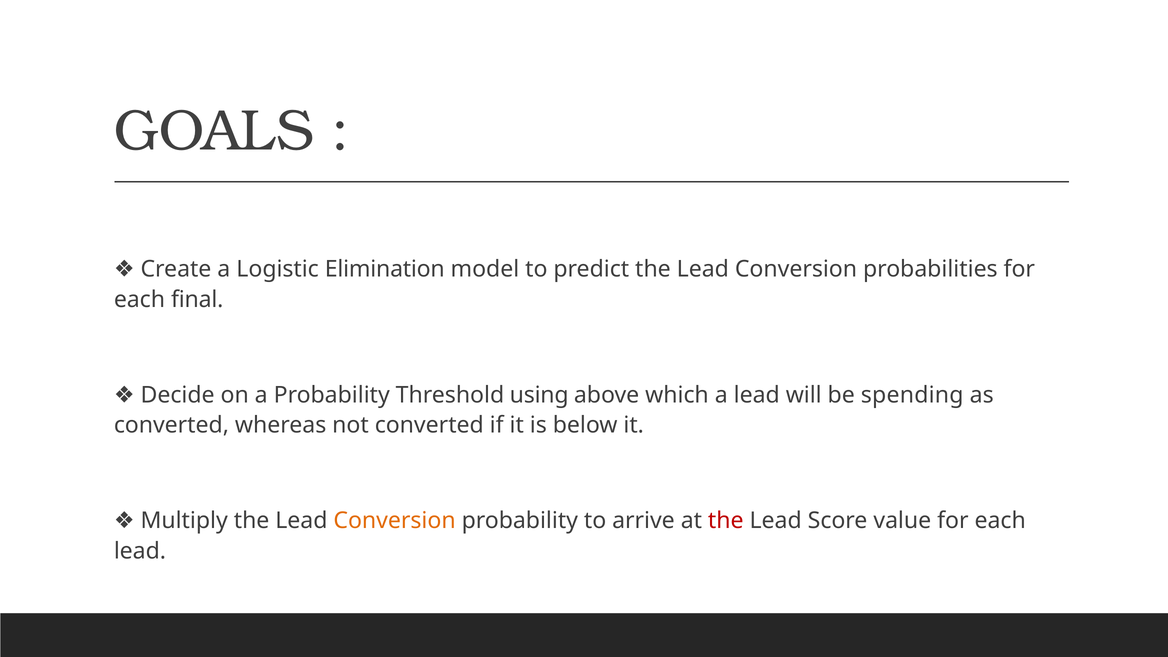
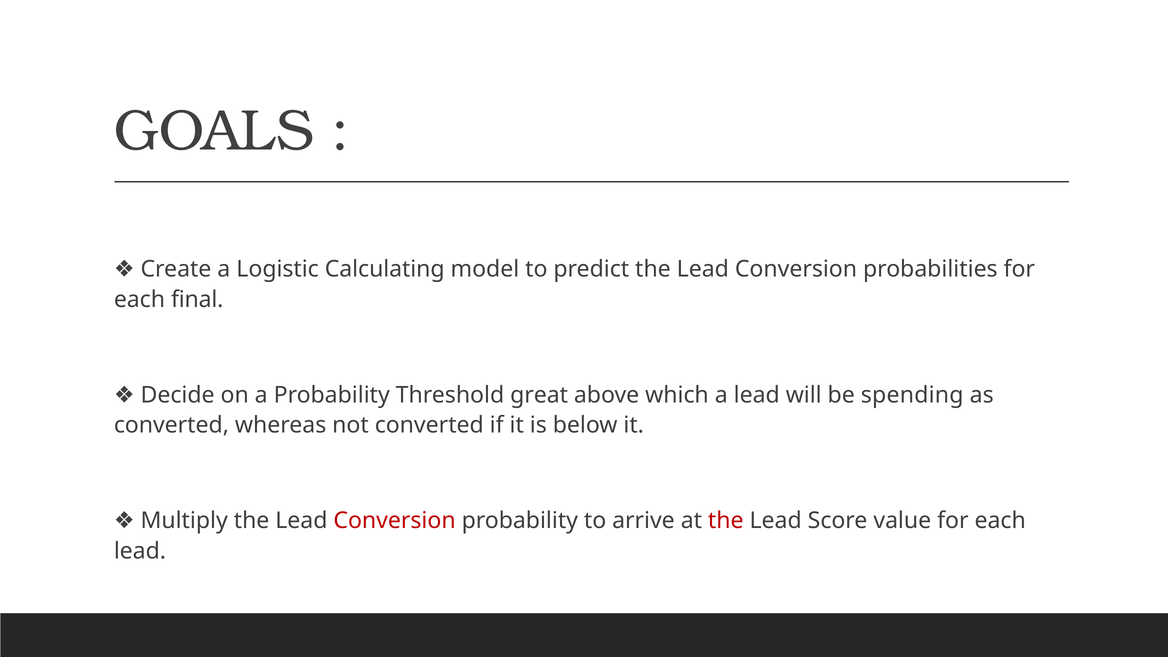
Elimination: Elimination -> Calculating
using: using -> great
Conversion at (395, 520) colour: orange -> red
